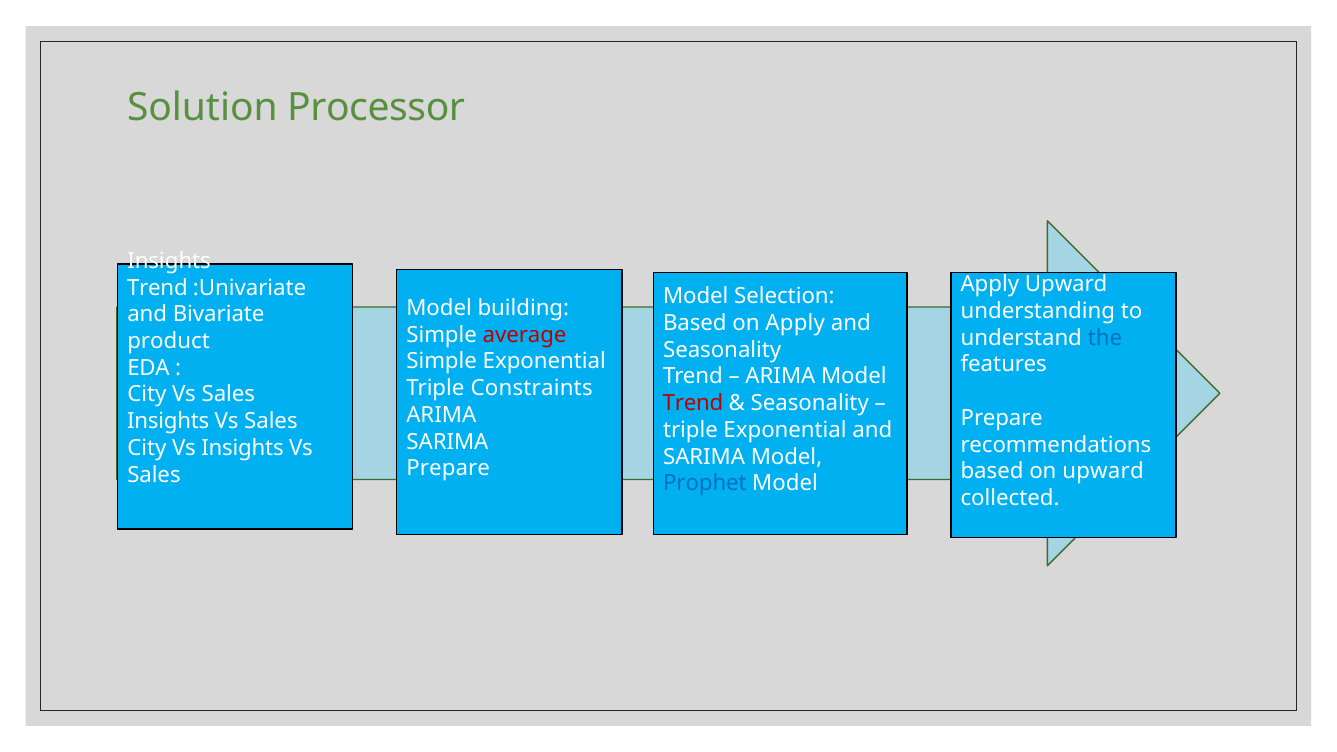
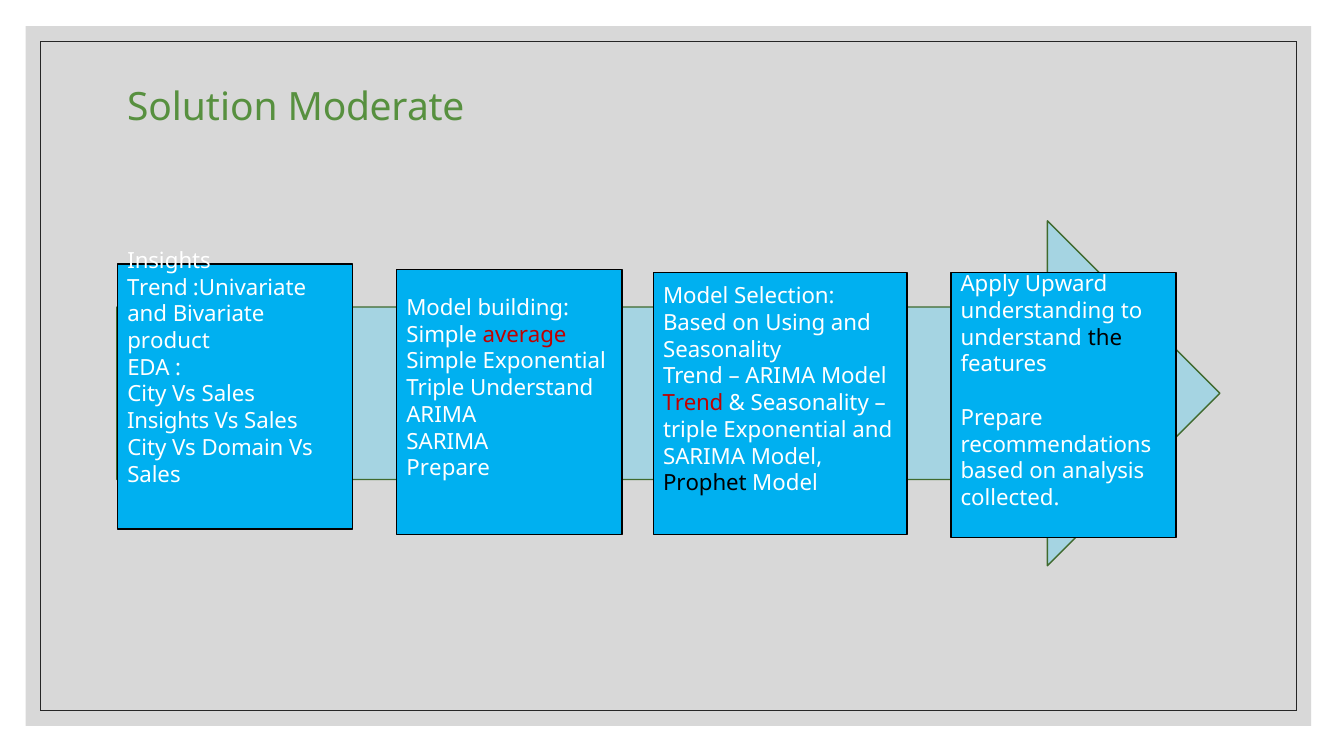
Processor: Processor -> Moderate
on Apply: Apply -> Using
the colour: blue -> black
Triple Constraints: Constraints -> Understand
Vs Insights: Insights -> Domain
on upward: upward -> analysis
Prophet colour: blue -> black
